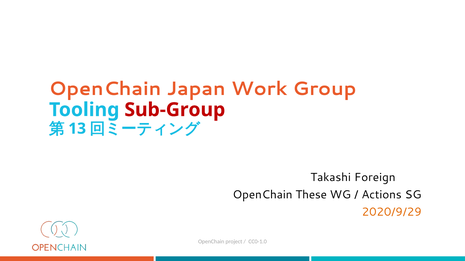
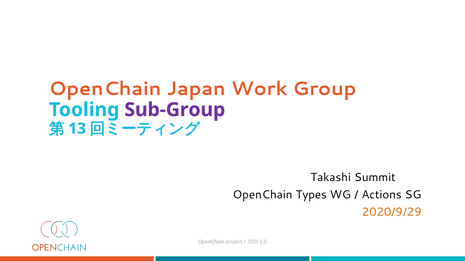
Sub-Group colour: red -> purple
Foreign: Foreign -> Summit
These: These -> Types
